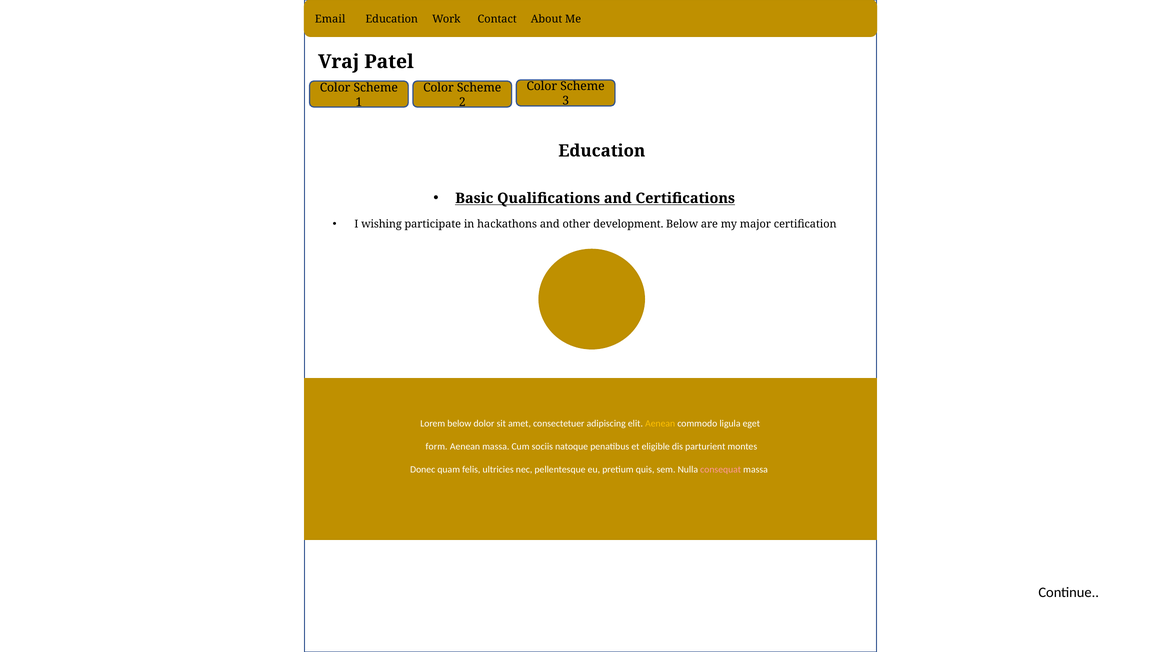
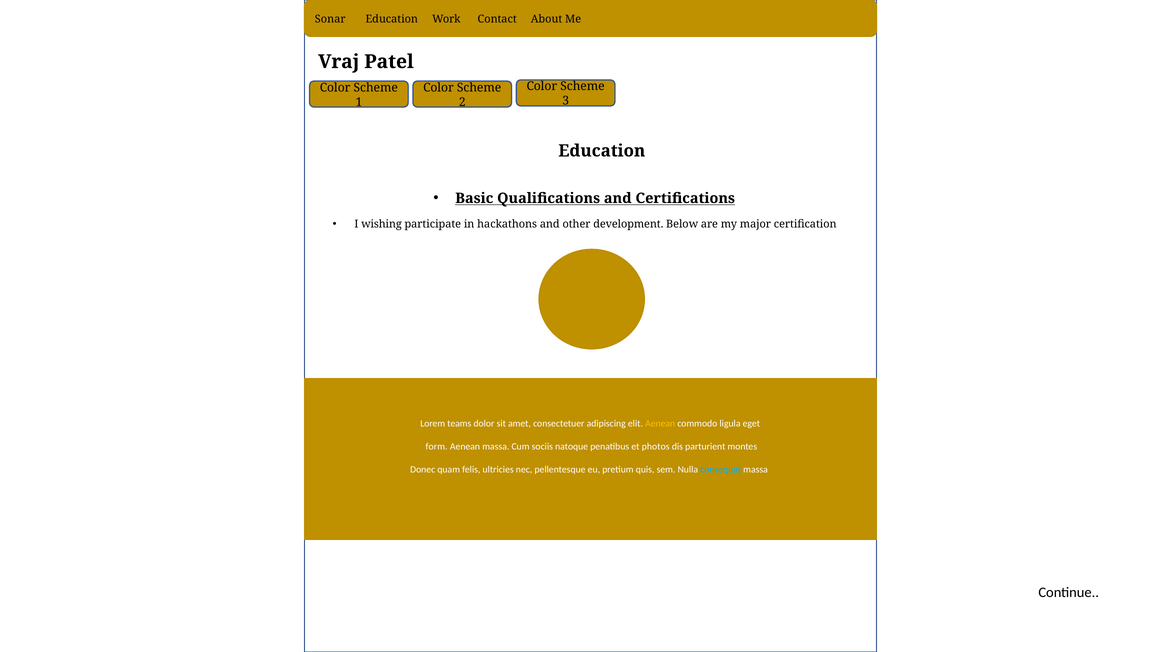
Email: Email -> Sonar
Lorem below: below -> teams
eligible: eligible -> photos
consequat colour: pink -> light blue
